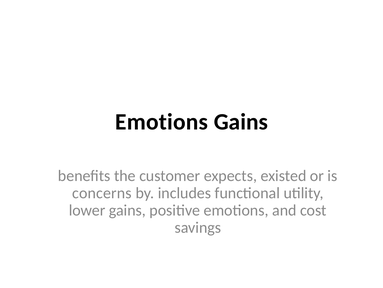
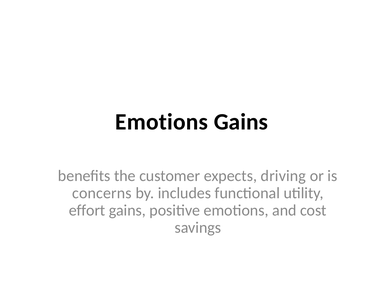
existed: existed -> driving
lower: lower -> effort
